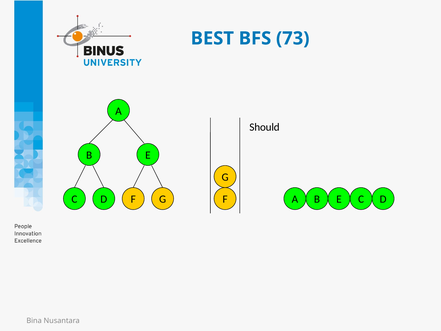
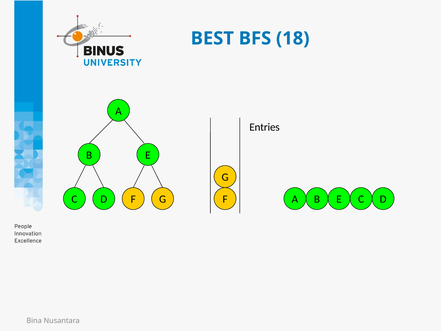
73: 73 -> 18
Should: Should -> Entries
